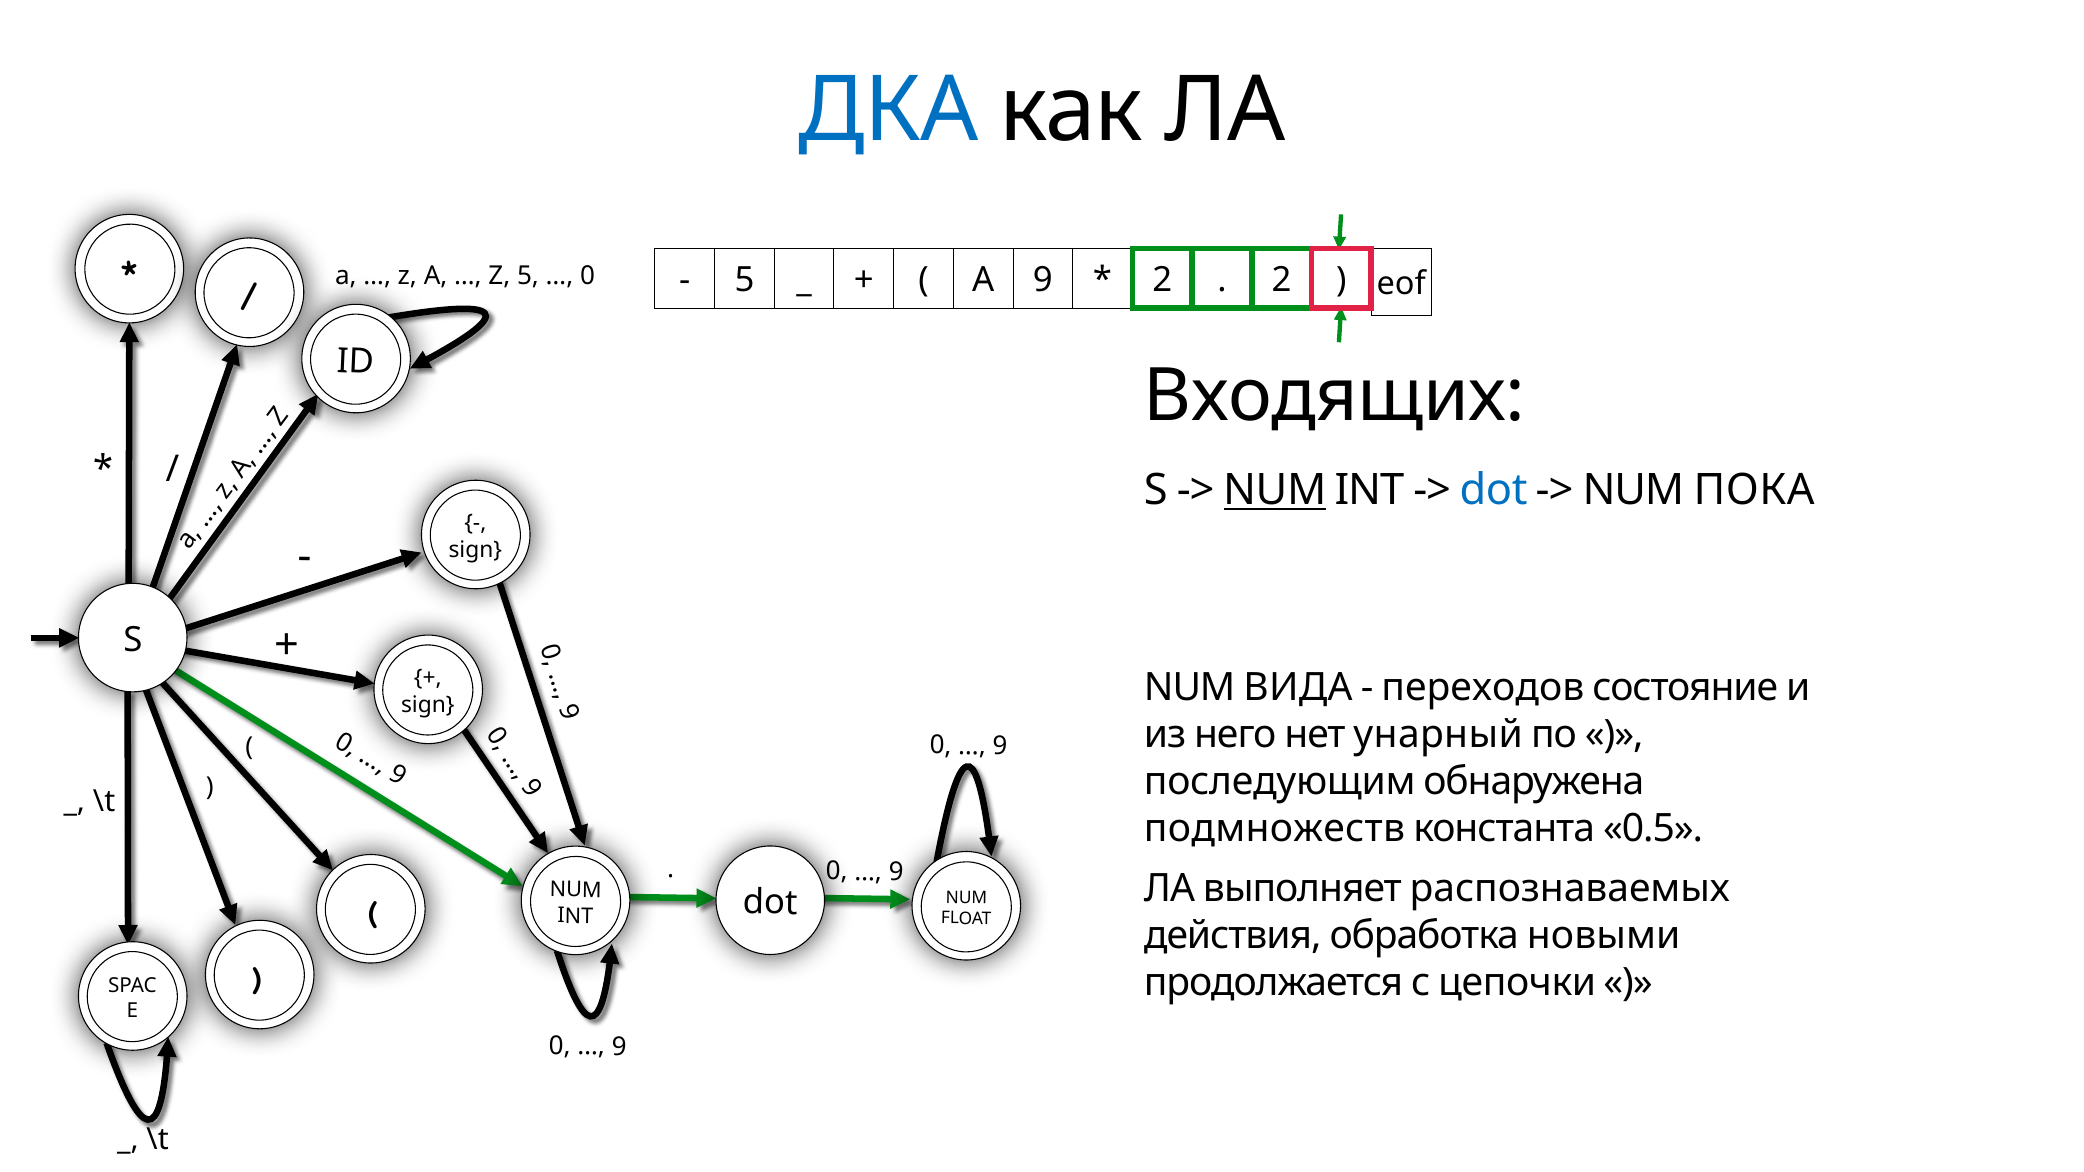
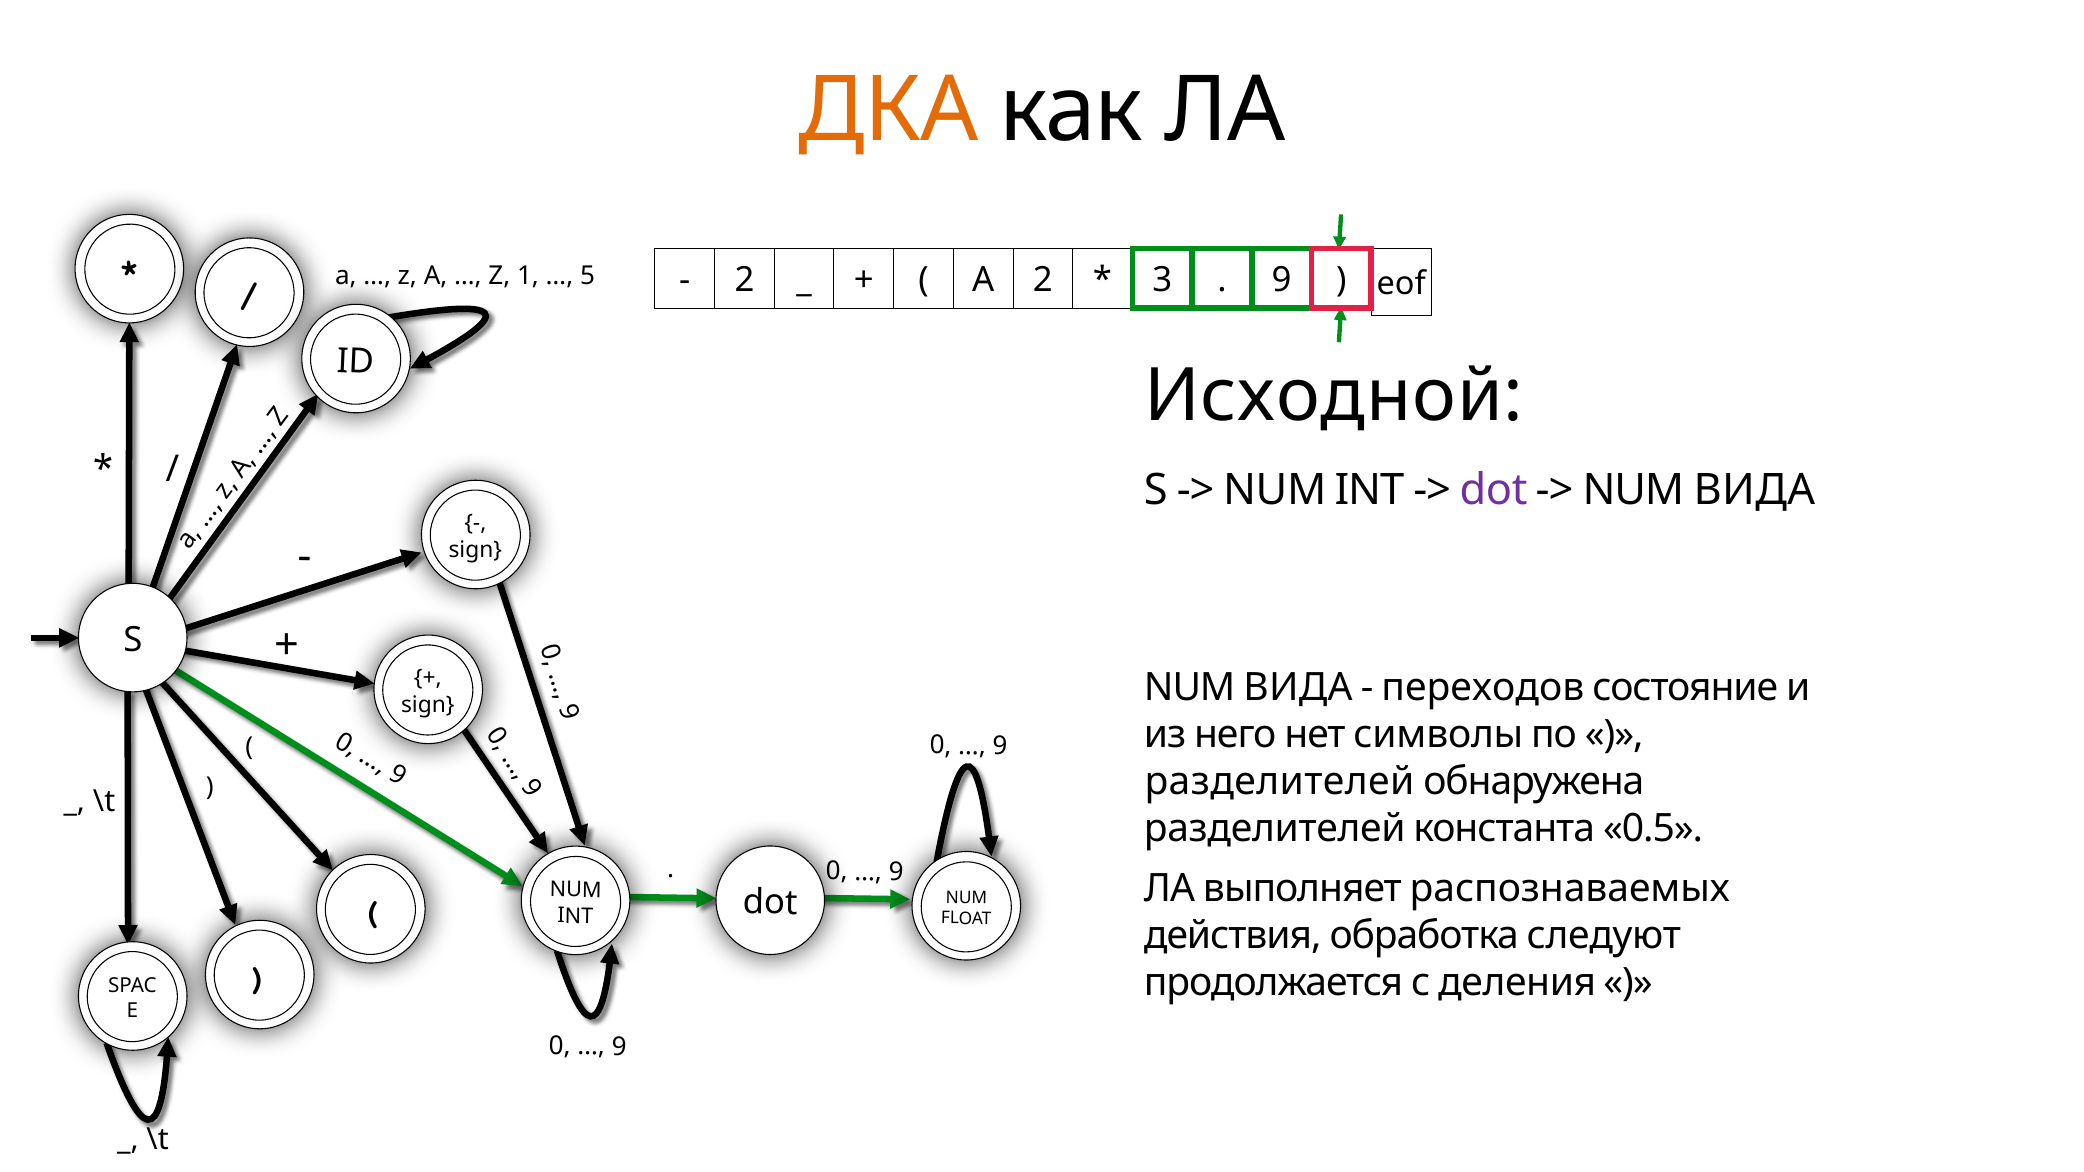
ДКА colour: blue -> orange
Z 5: 5 -> 1
0 at (588, 276): 0 -> 5
5 at (744, 280): 5 -> 2
A 9: 9 -> 2
2 at (1162, 280): 2 -> 3
2 at (1282, 280): 2 -> 9
Входящих: Входящих -> Исходной
NUM at (1275, 491) underline: present -> none
dot at (1494, 491) colour: blue -> purple
ПОКА at (1754, 491): ПОКА -> ВИДА
унарный: унарный -> символы
последующим at (1280, 782): последующим -> разделителей
подмножеств at (1274, 829): подмножеств -> разделителей
новыми: новыми -> следуют
цепочки: цепочки -> деления
